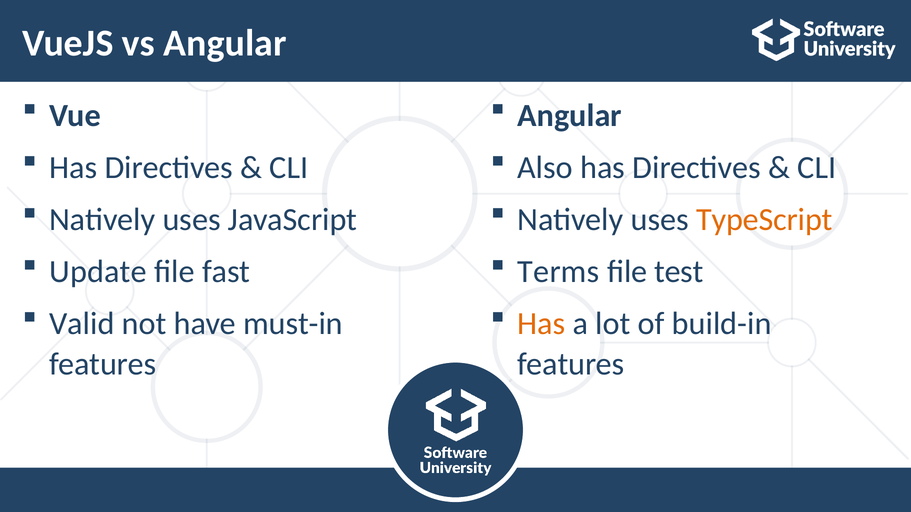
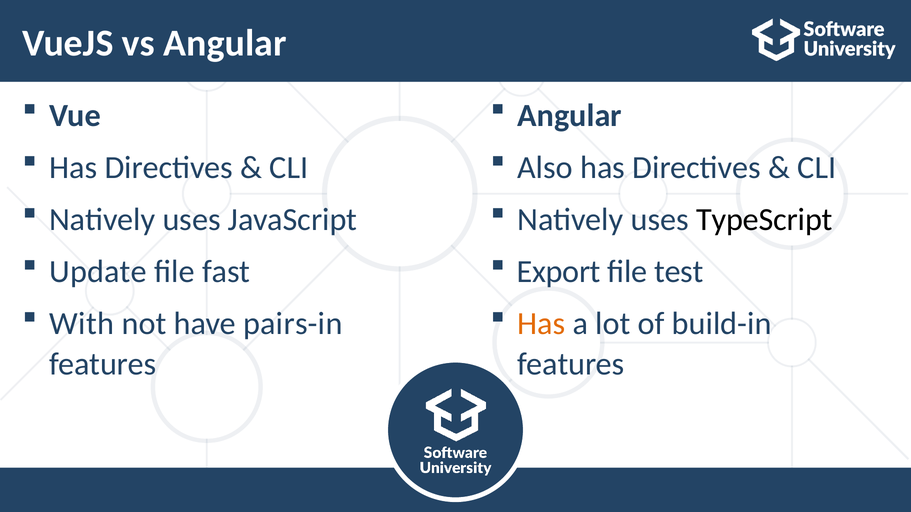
TypeScript colour: orange -> black
Terms: Terms -> Export
Valid: Valid -> With
must-in: must-in -> pairs-in
